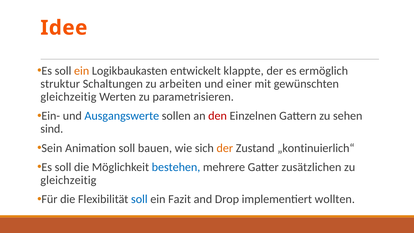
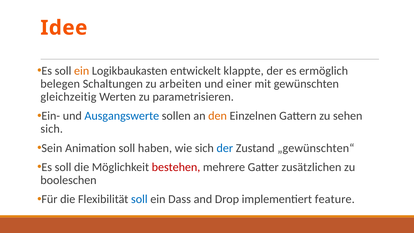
struktur: struktur -> belegen
den colour: red -> orange
sind at (52, 129): sind -> sich
bauen: bauen -> haben
der at (225, 148) colour: orange -> blue
„kontinuierlich“: „kontinuierlich“ -> „gewünschten“
bestehen colour: blue -> red
gleichzeitig at (68, 180): gleichzeitig -> booleschen
Fazit: Fazit -> Dass
wollten: wollten -> feature
